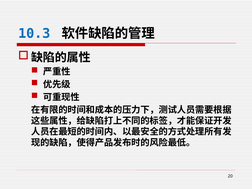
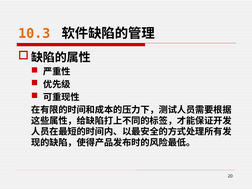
10.3 colour: blue -> orange
